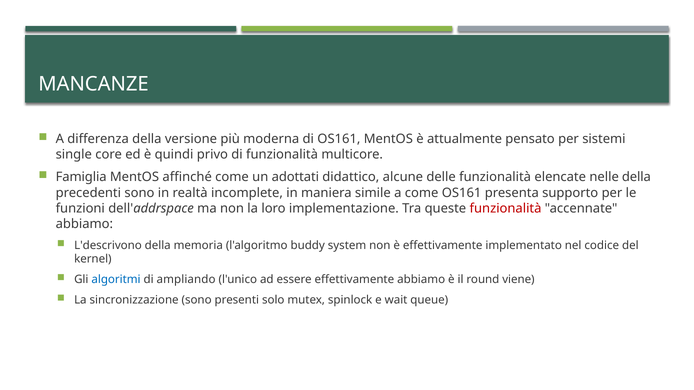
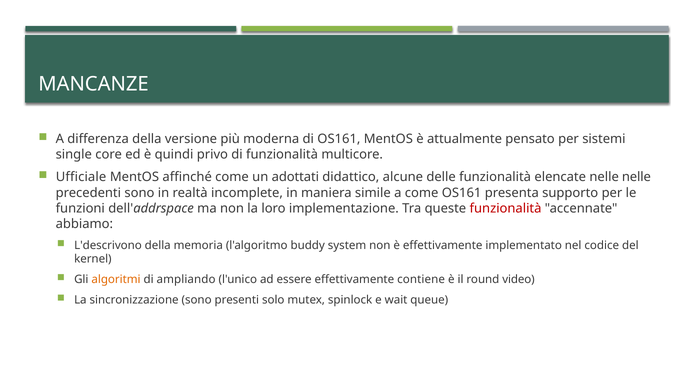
Famiglia: Famiglia -> Ufficiale
nelle della: della -> nelle
algoritmi colour: blue -> orange
effettivamente abbiamo: abbiamo -> contiene
viene: viene -> video
